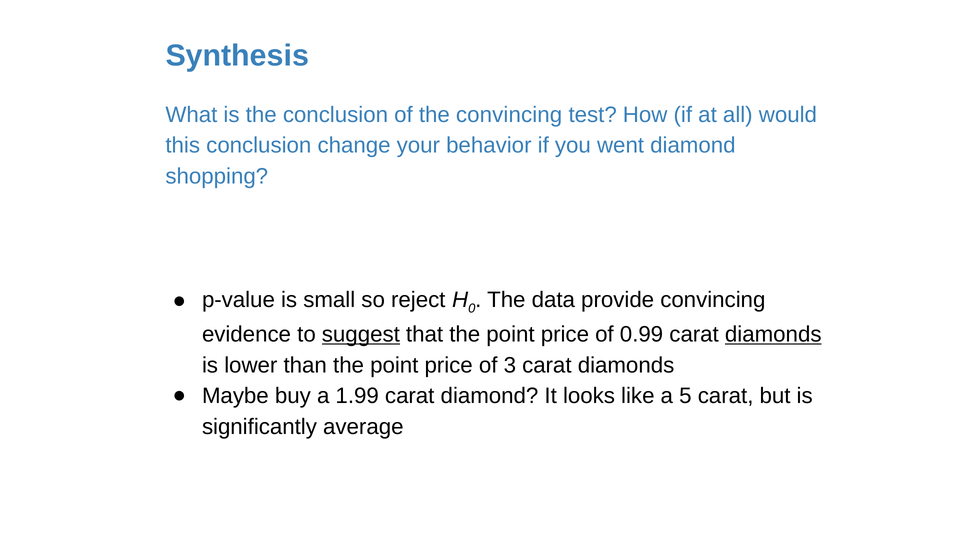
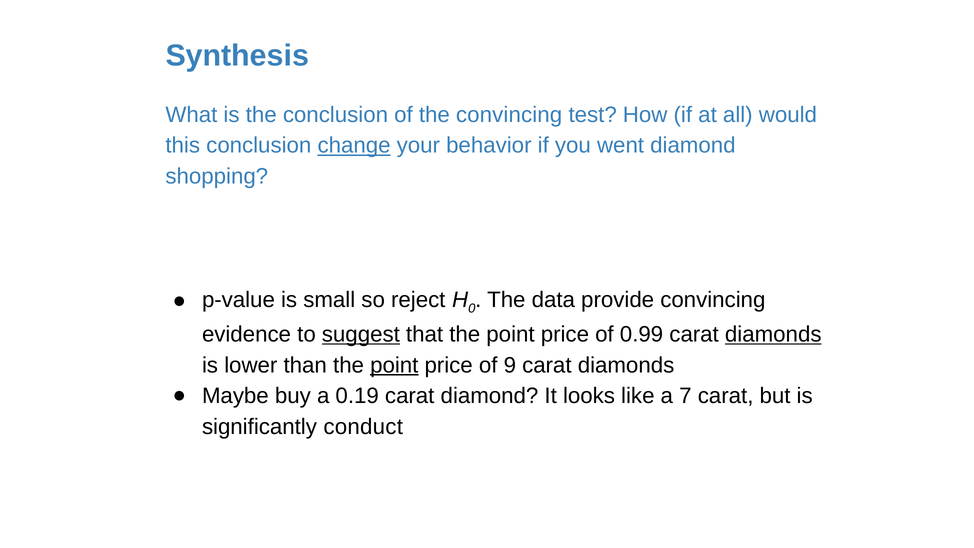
change underline: none -> present
point at (394, 365) underline: none -> present
3: 3 -> 9
1.99: 1.99 -> 0.19
5: 5 -> 7
average: average -> conduct
